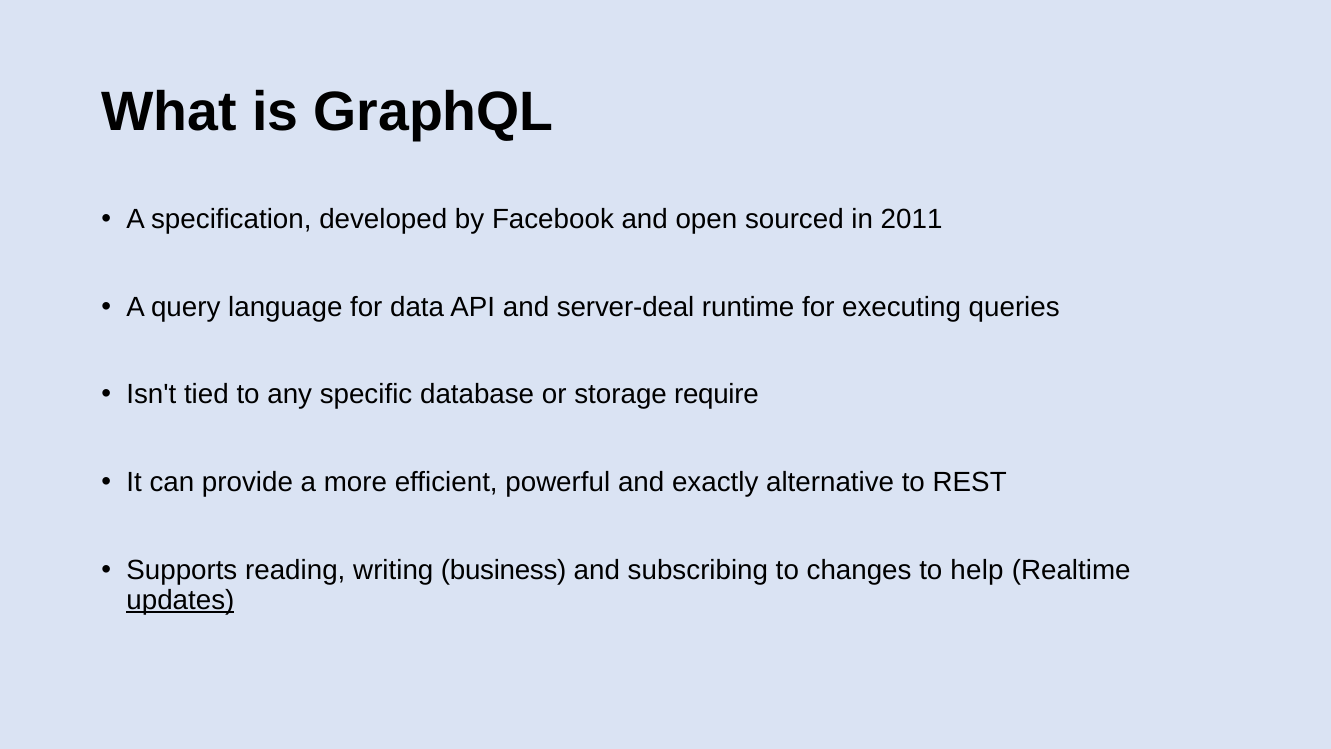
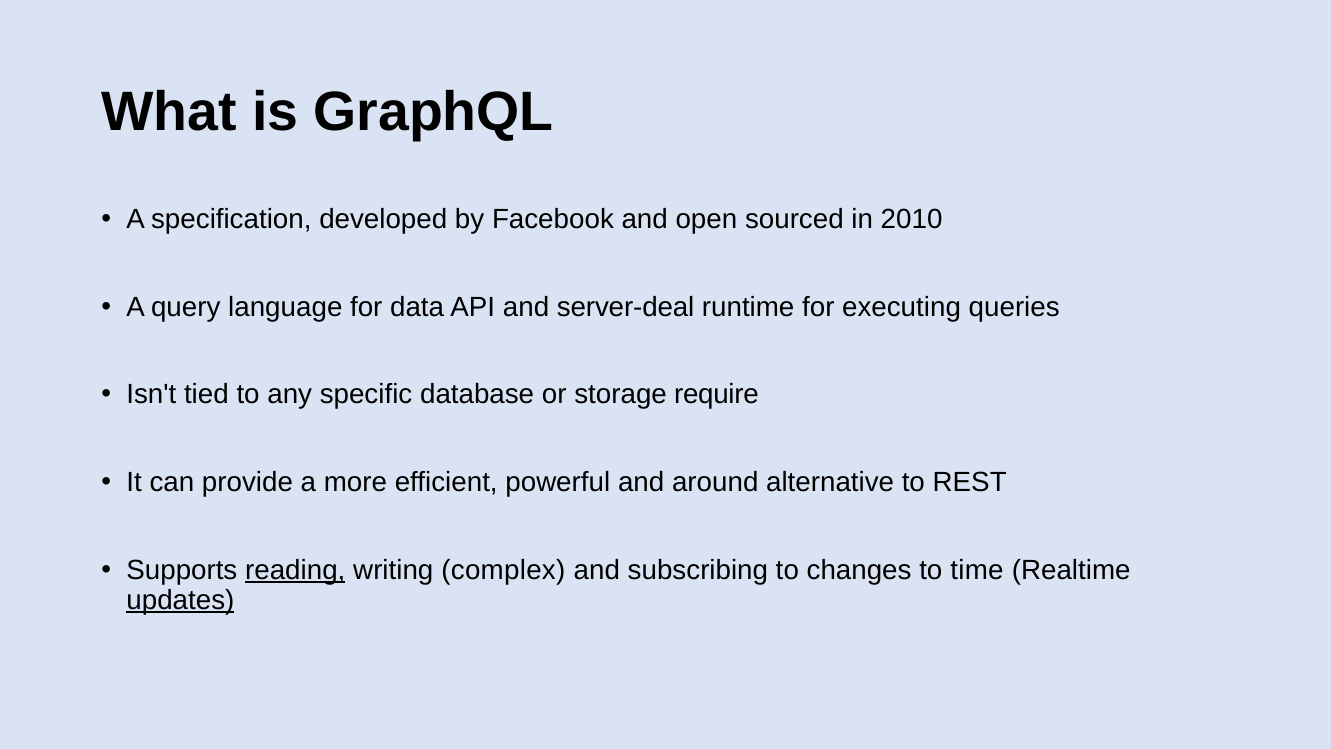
2011: 2011 -> 2010
exactly: exactly -> around
reading underline: none -> present
business: business -> complex
help: help -> time
